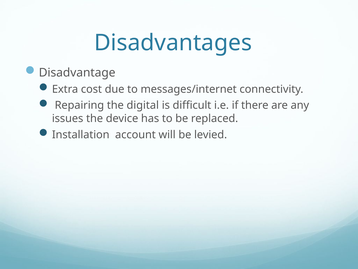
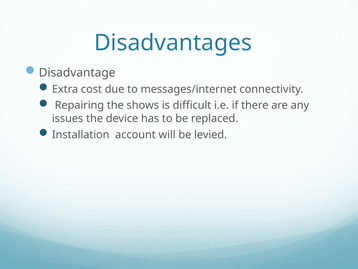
digital: digital -> shows
